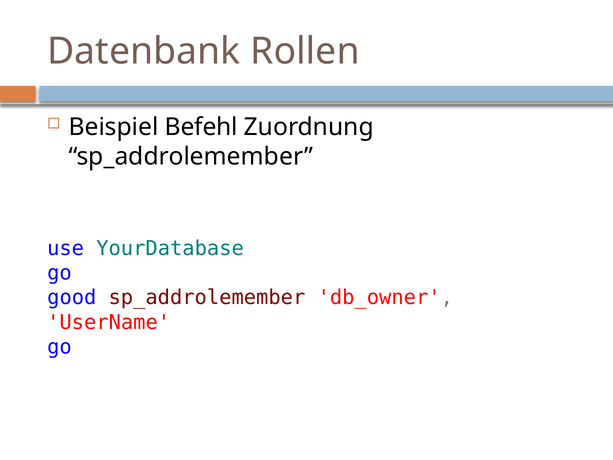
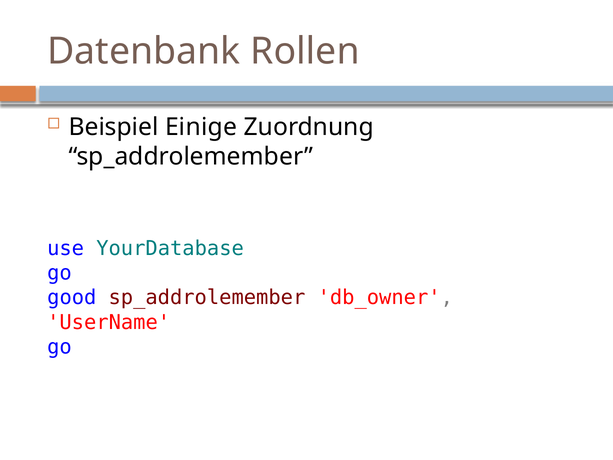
Befehl: Befehl -> Einige
